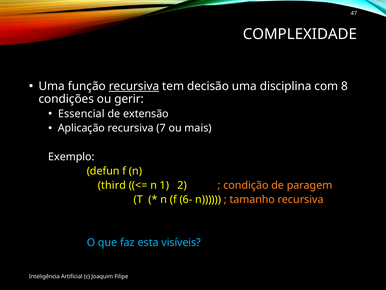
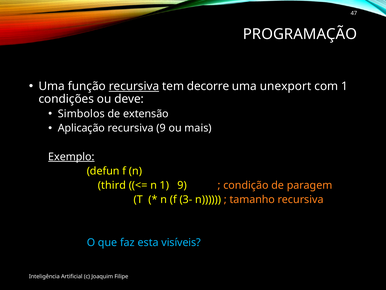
COMPLEXIDADE: COMPLEXIDADE -> PROGRAMAÇÃO
decisão: decisão -> decorre
disciplina: disciplina -> unexport
com 8: 8 -> 1
gerir: gerir -> deve
Essencial: Essencial -> Simbolos
recursiva 7: 7 -> 9
Exemplo underline: none -> present
1 2: 2 -> 9
6-: 6- -> 3-
